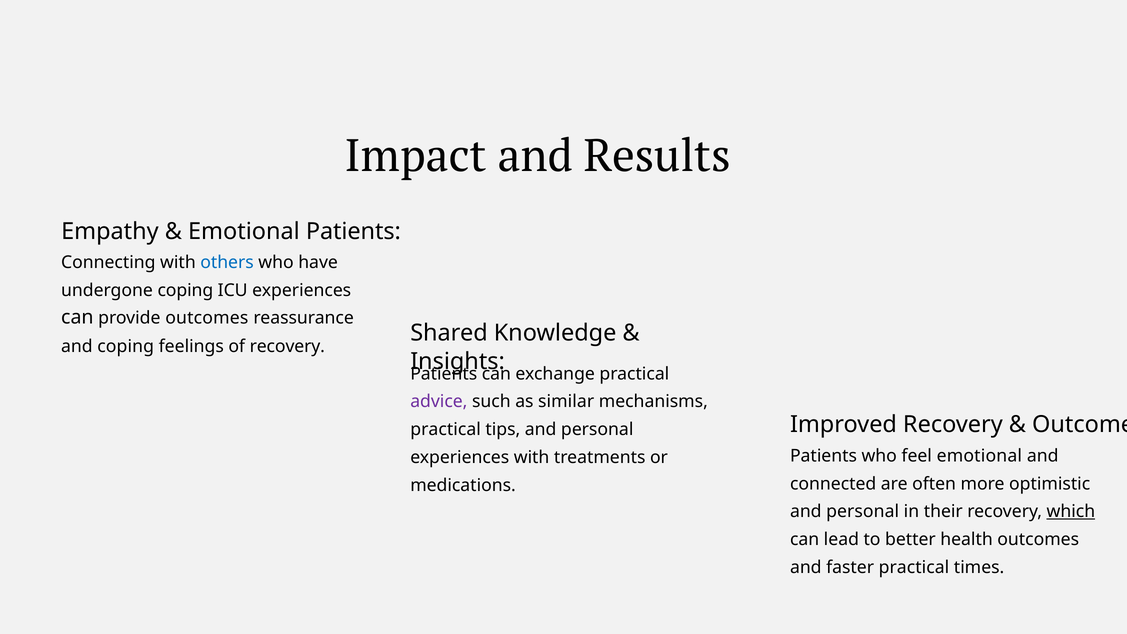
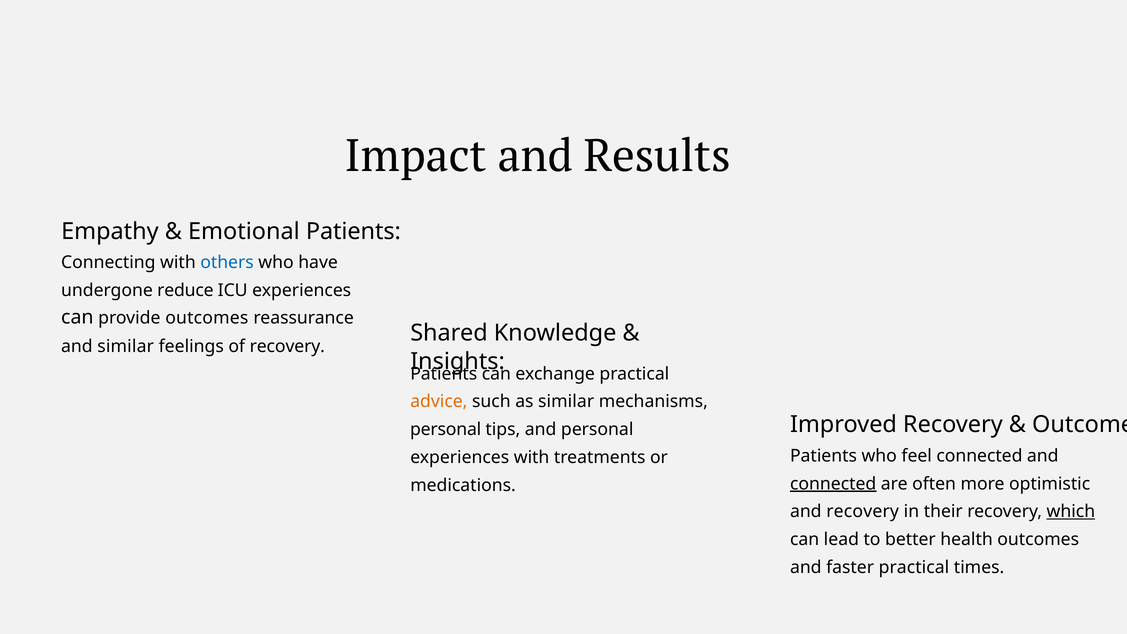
undergone coping: coping -> reduce
and coping: coping -> similar
advice colour: purple -> orange
practical at (446, 430): practical -> personal
feel emotional: emotional -> connected
connected at (833, 484) underline: none -> present
personal at (863, 512): personal -> recovery
